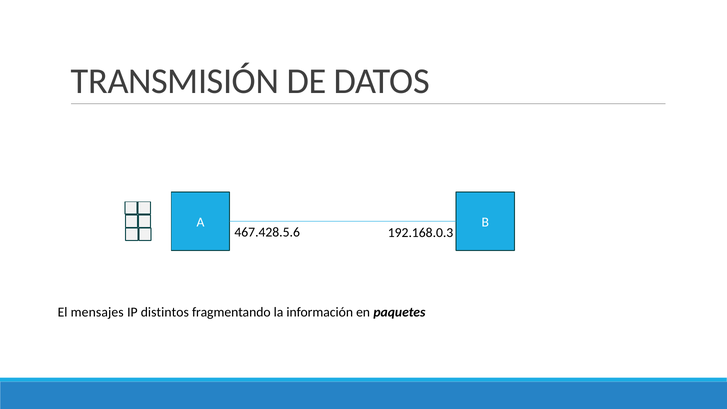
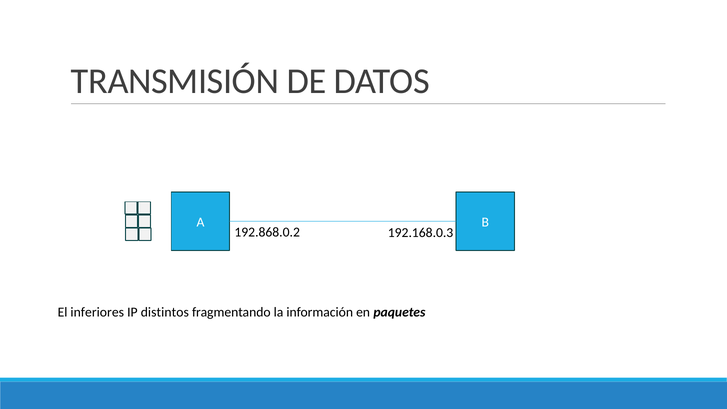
467.428.5.6: 467.428.5.6 -> 192.868.0.2
mensajes: mensajes -> inferiores
